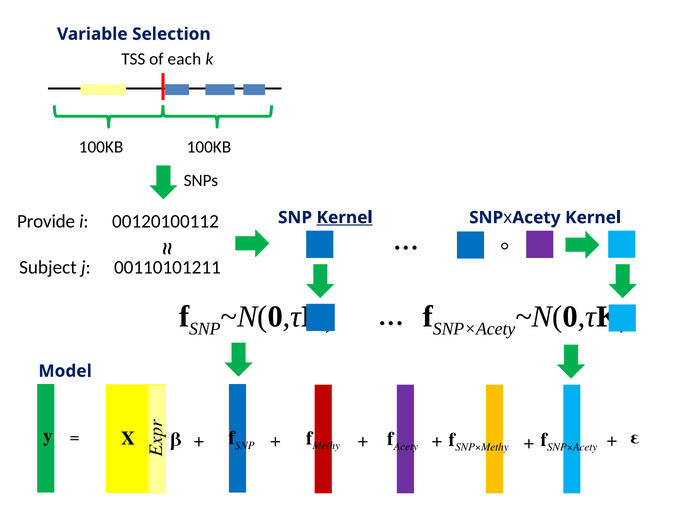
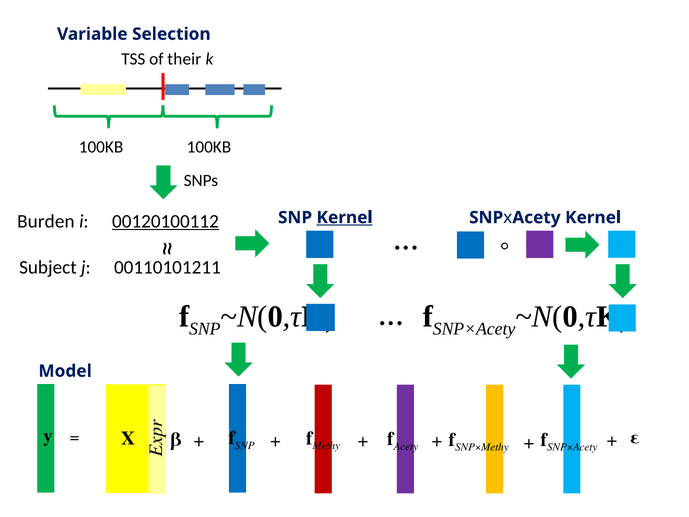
each: each -> their
Provide: Provide -> Burden
00120100112 underline: none -> present
